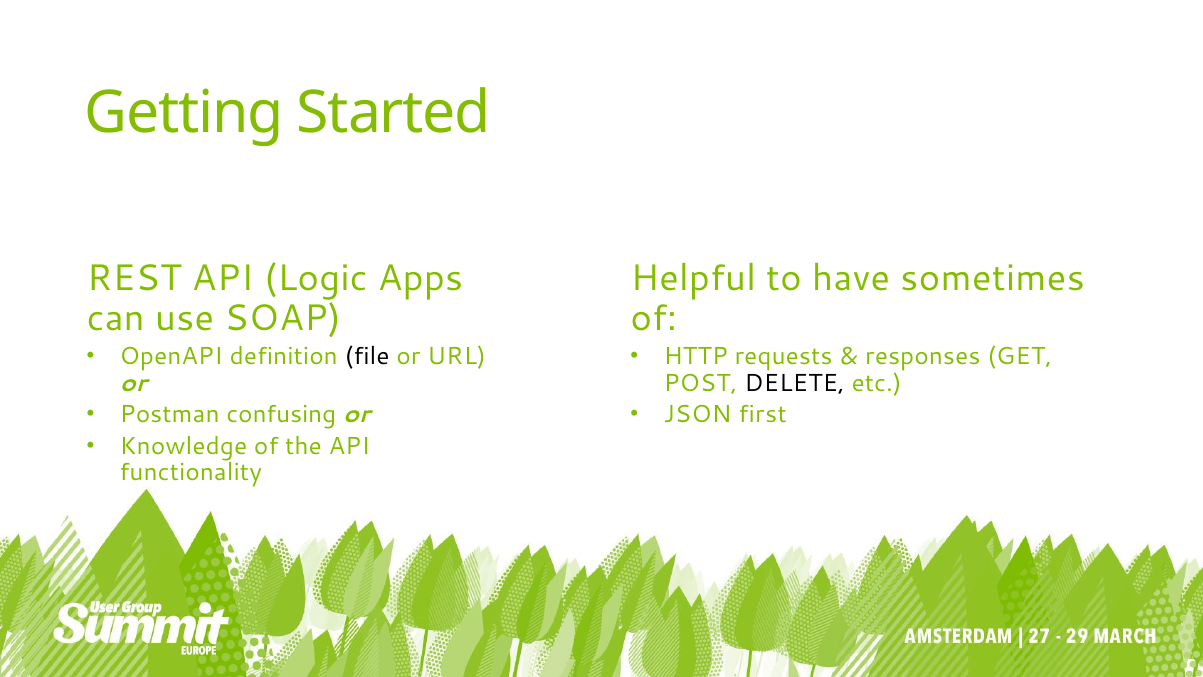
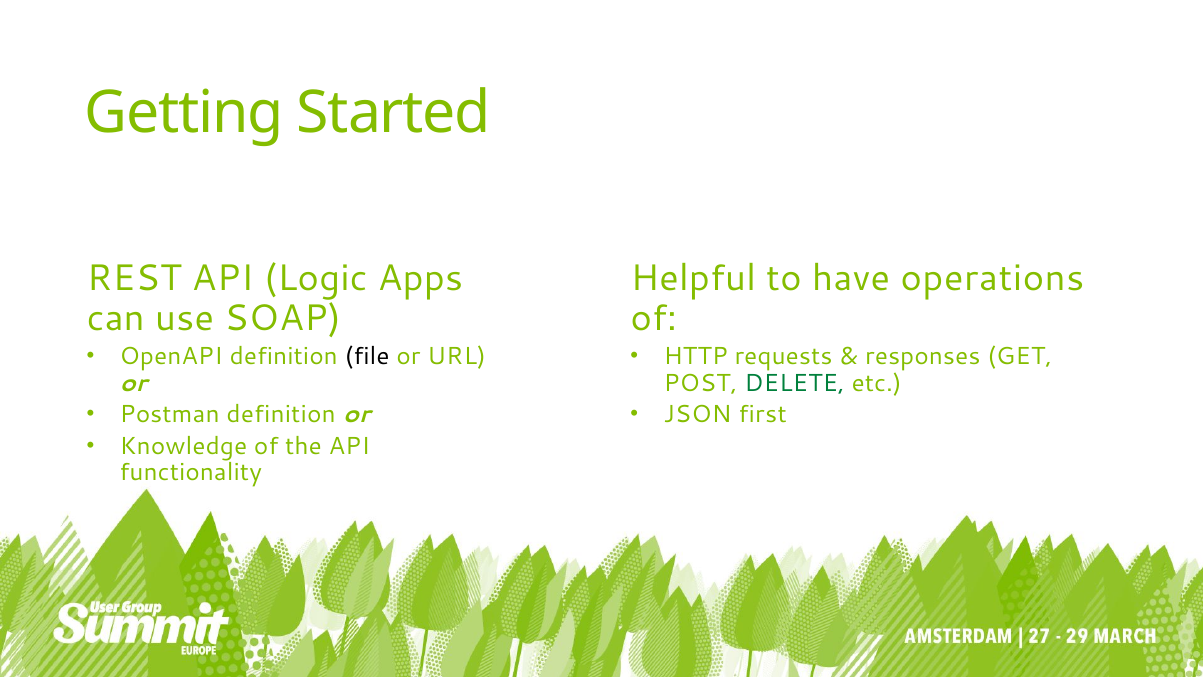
sometimes: sometimes -> operations
DELETE colour: black -> green
Postman confusing: confusing -> definition
